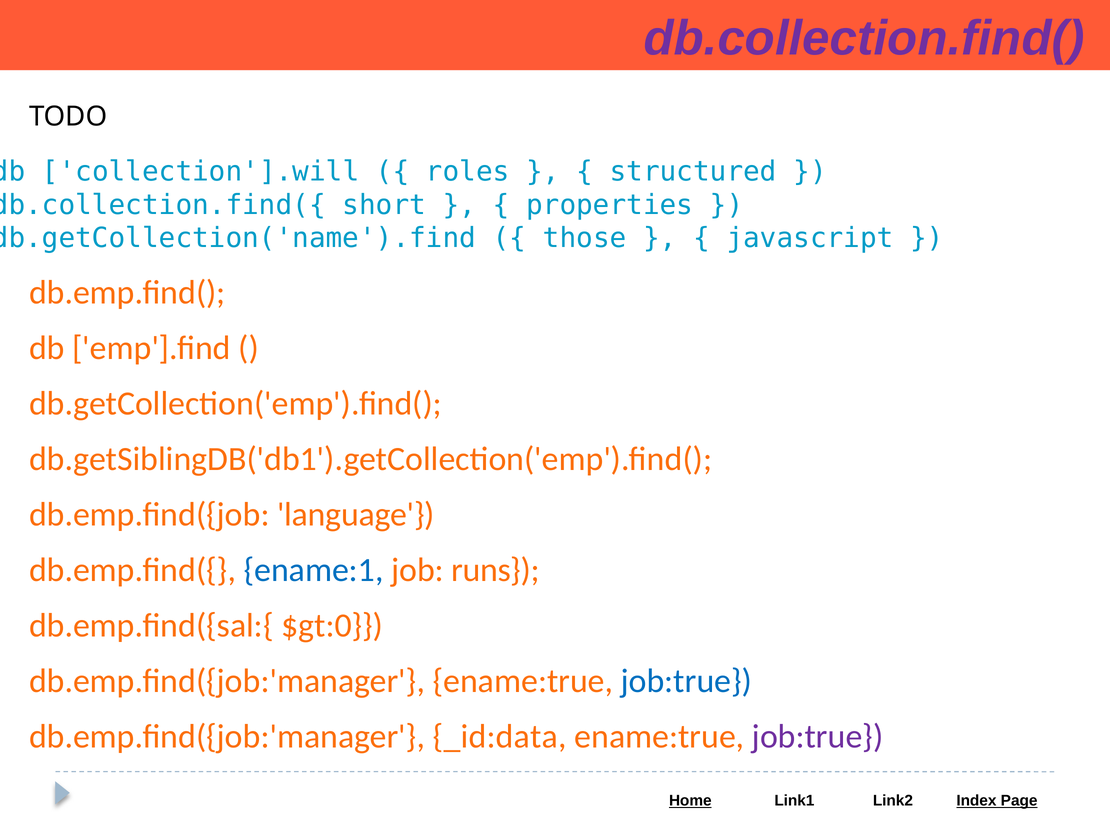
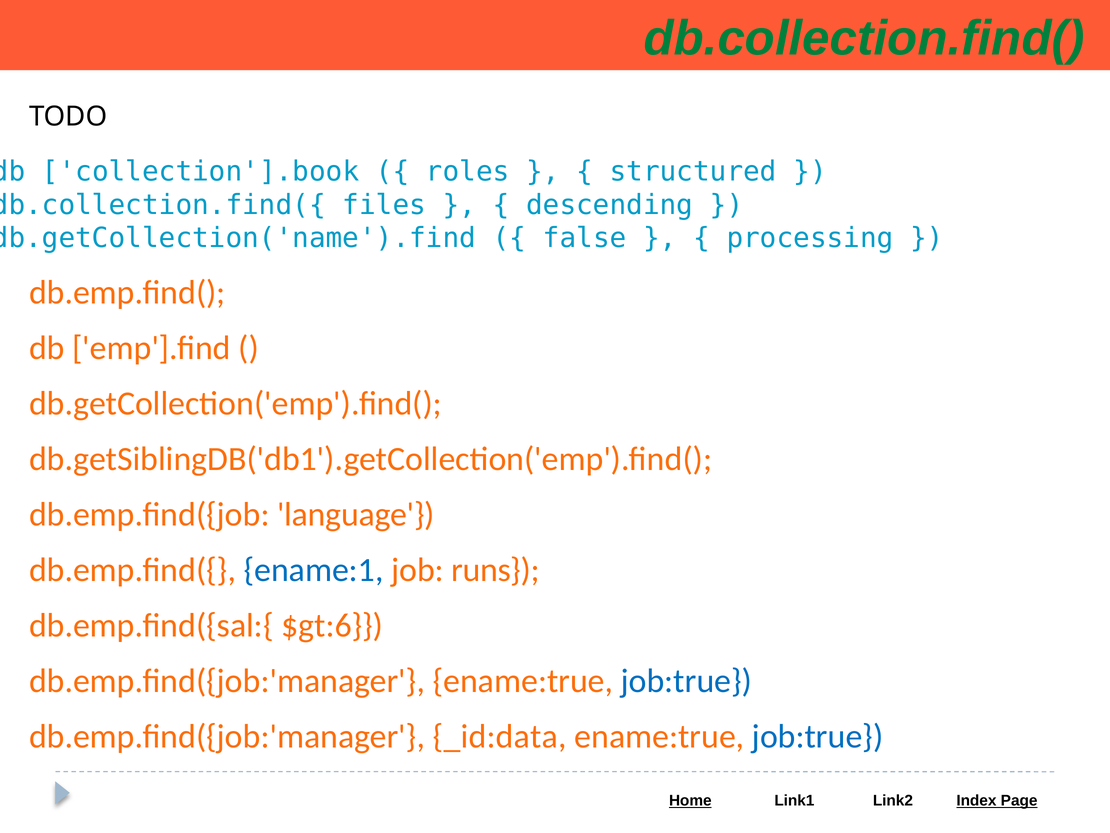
db.collection.find( colour: purple -> green
collection'].will: collection'].will -> collection'].book
short: short -> files
properties: properties -> descending
those: those -> false
javascript: javascript -> processing
$gt:0: $gt:0 -> $gt:6
job:true at (818, 736) colour: purple -> blue
